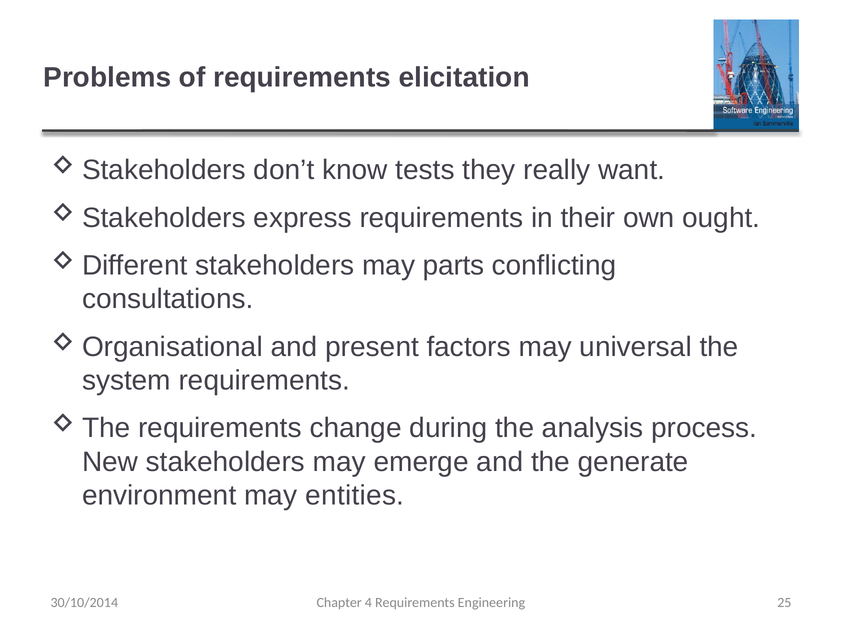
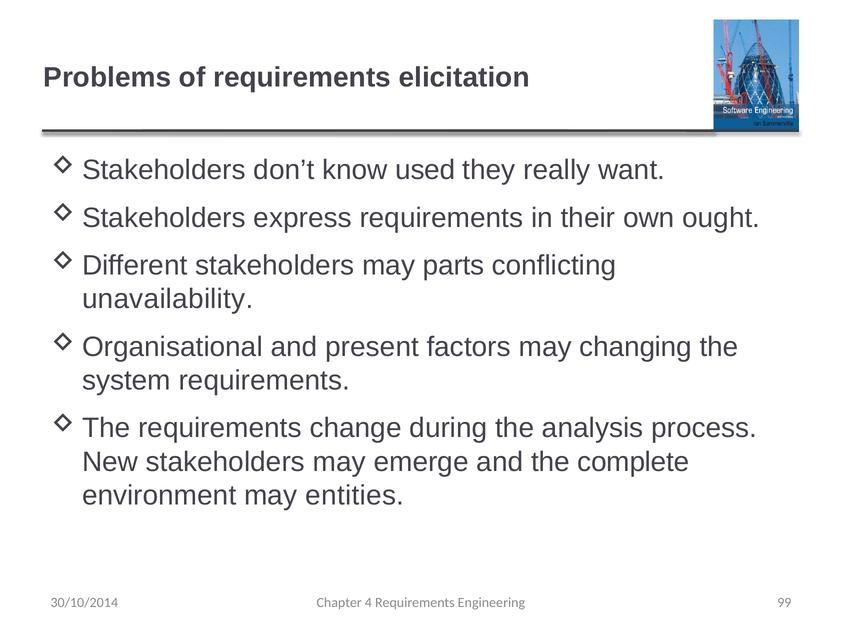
tests: tests -> used
consultations: consultations -> unavailability
universal: universal -> changing
generate: generate -> complete
25: 25 -> 99
